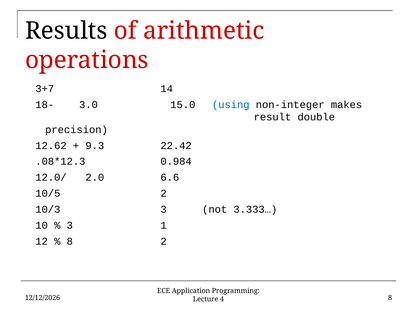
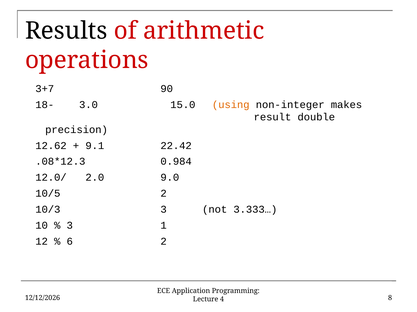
14: 14 -> 90
using colour: blue -> orange
9.3: 9.3 -> 9.1
6.6: 6.6 -> 9.0
8 at (70, 242): 8 -> 6
